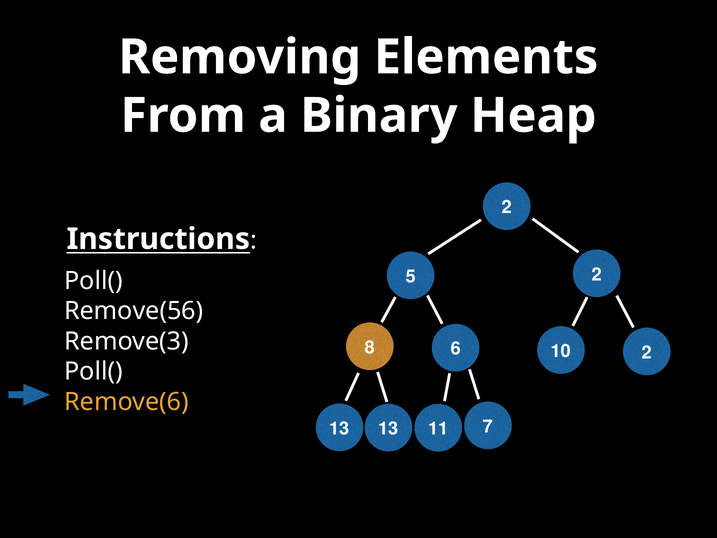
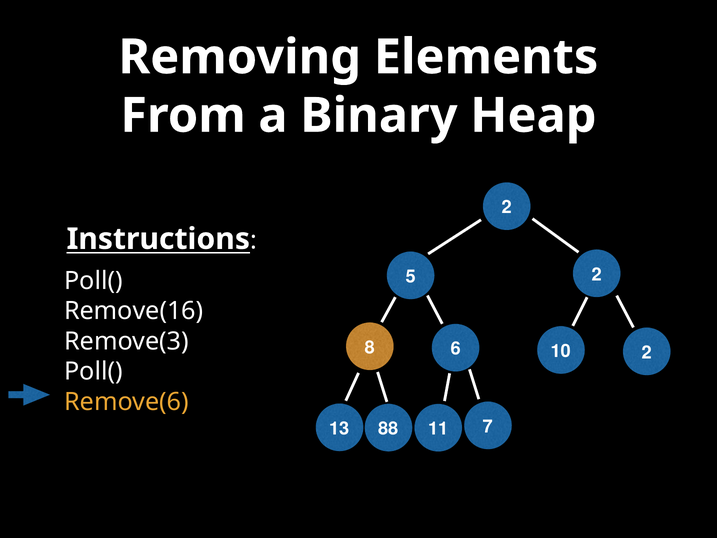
Remove(56: Remove(56 -> Remove(16
13 13: 13 -> 88
